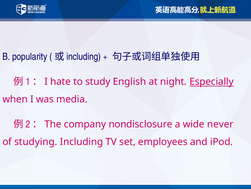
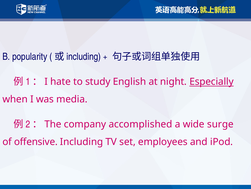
nondisclosure: nondisclosure -> accomplished
never: never -> surge
studying: studying -> offensive
